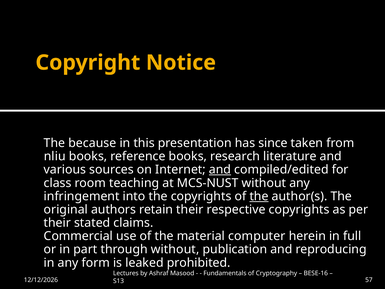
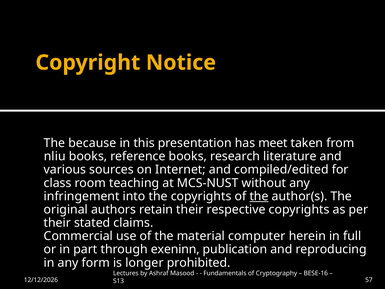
since: since -> meet
and at (220, 170) underline: present -> none
through without: without -> exeninn
leaked: leaked -> longer
